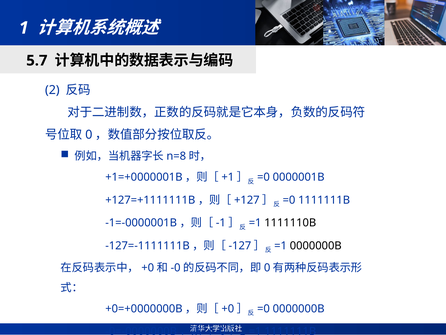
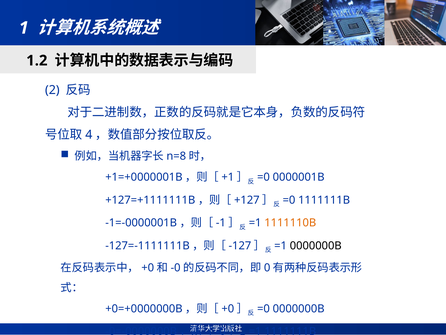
5.7: 5.7 -> 1.2
0: 0 -> 4
1111110B colour: black -> orange
